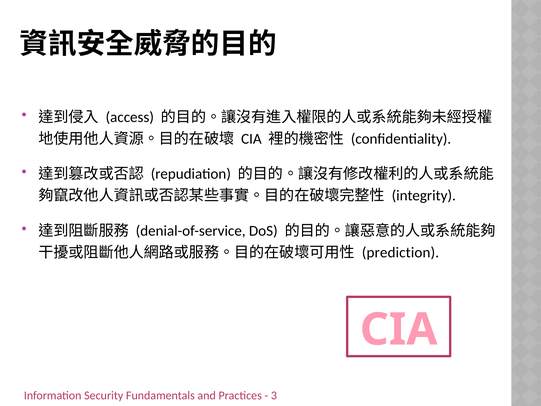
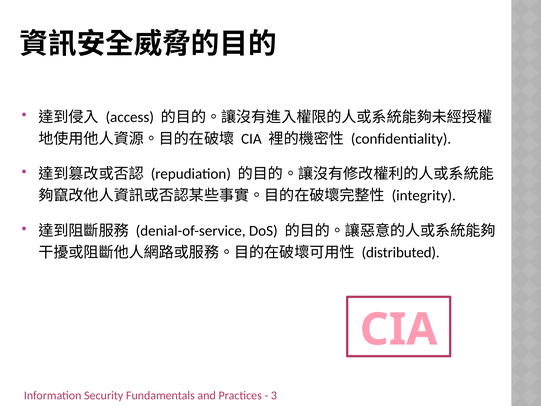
prediction: prediction -> distributed
